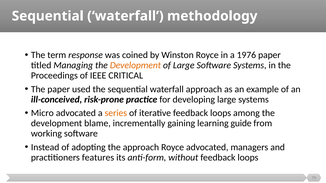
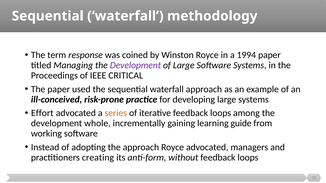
1976: 1976 -> 1994
Development at (135, 65) colour: orange -> purple
Micro: Micro -> Effort
blame: blame -> whole
features: features -> creating
